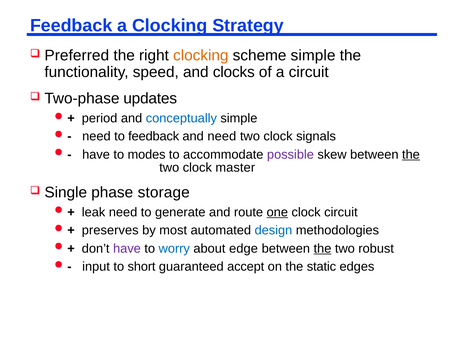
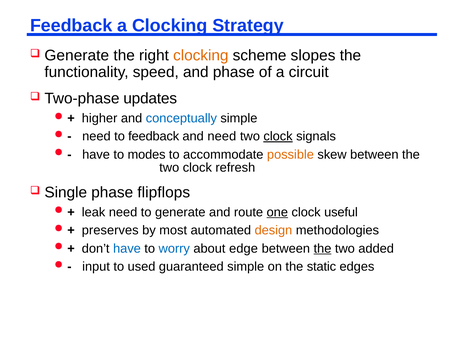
Preferred at (77, 55): Preferred -> Generate
scheme simple: simple -> slopes
and clocks: clocks -> phase
period: period -> higher
clock at (278, 136) underline: none -> present
possible colour: purple -> orange
the at (411, 155) underline: present -> none
master: master -> refresh
storage: storage -> flipflops
clock circuit: circuit -> useful
design colour: blue -> orange
have at (127, 249) colour: purple -> blue
robust: robust -> added
short: short -> used
guaranteed accept: accept -> simple
